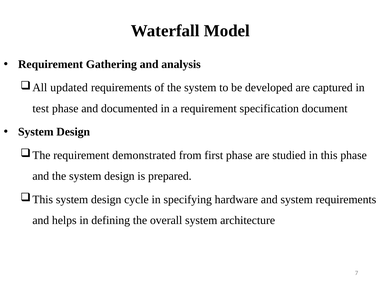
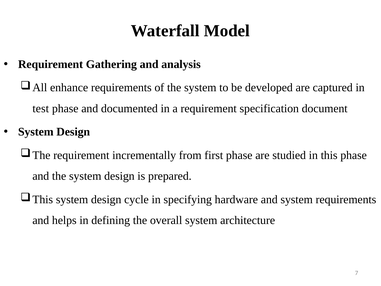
updated: updated -> enhance
demonstrated: demonstrated -> incrementally
